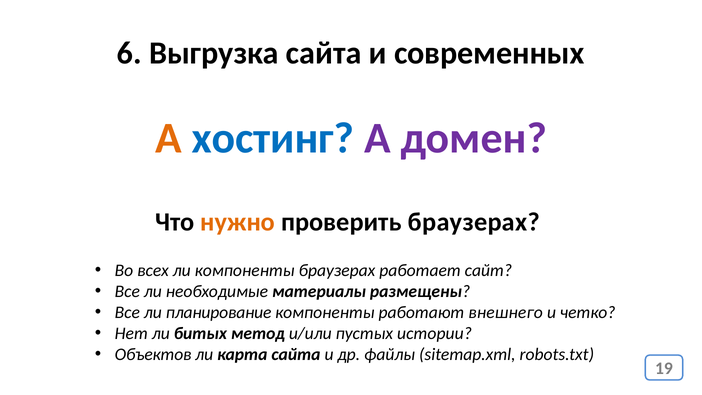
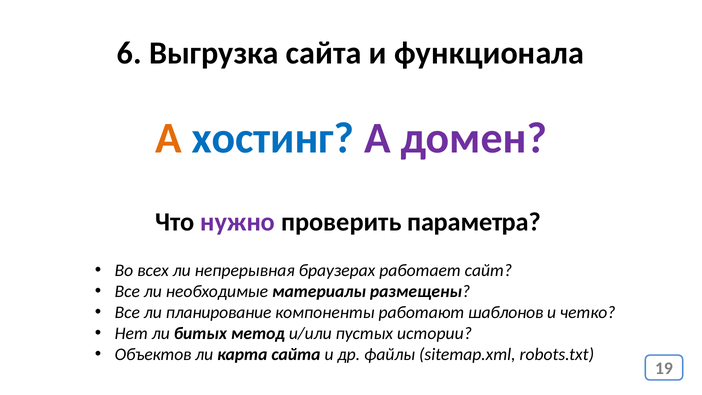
современных: современных -> функционала
нужно colour: orange -> purple
проверить браузерах: браузерах -> параметра
ли компоненты: компоненты -> непрерывная
внешнего: внешнего -> шаблонов
